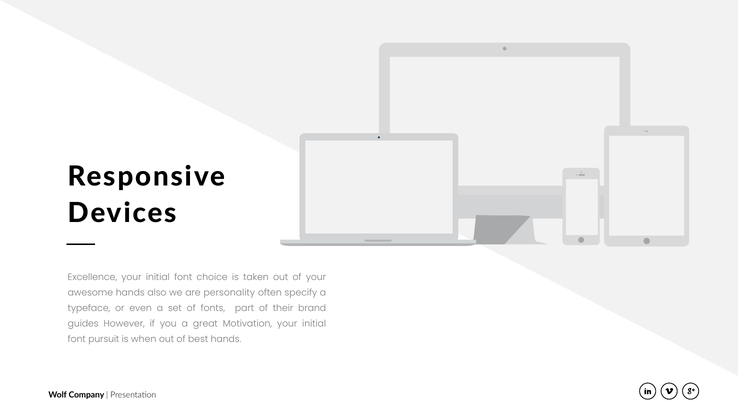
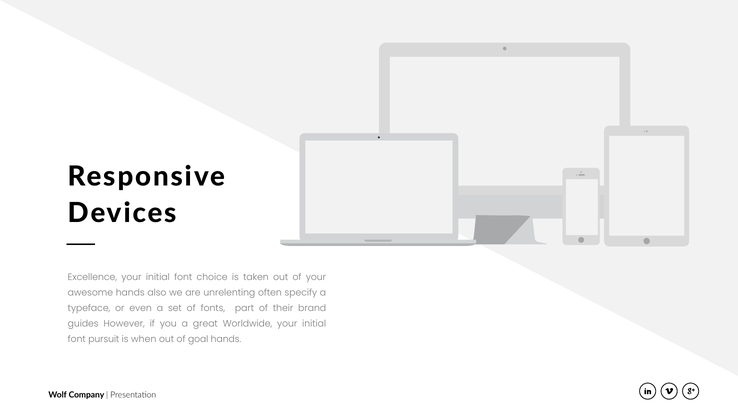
personality: personality -> unrelenting
Motivation: Motivation -> Worldwide
best: best -> goal
